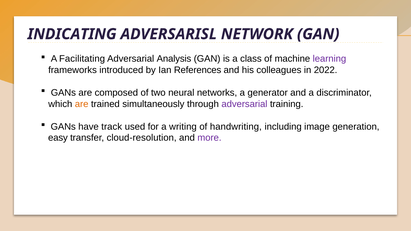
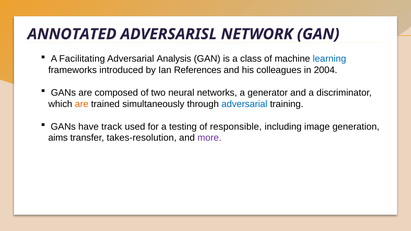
INDICATING: INDICATING -> ANNOTATED
learning colour: purple -> blue
2022: 2022 -> 2004
adversarial at (244, 104) colour: purple -> blue
writing: writing -> testing
handwriting: handwriting -> responsible
easy: easy -> aims
cloud-resolution: cloud-resolution -> takes-resolution
